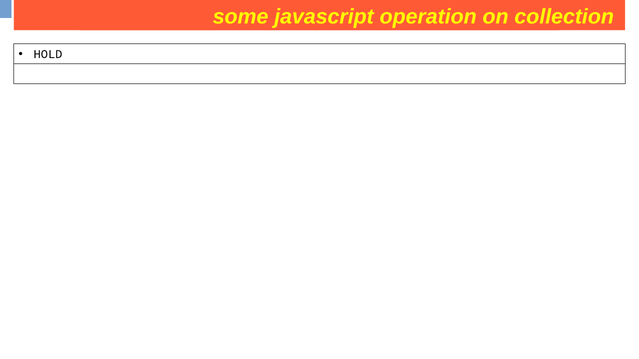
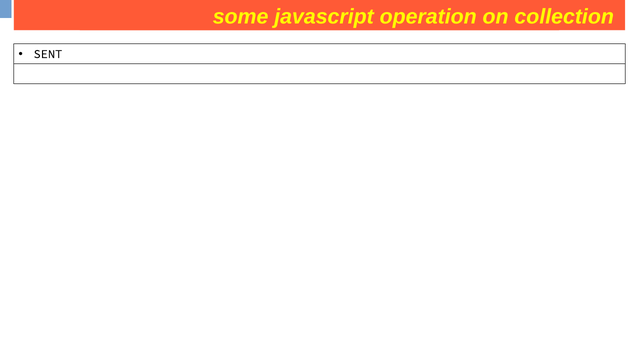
HOLD: HOLD -> SENT
